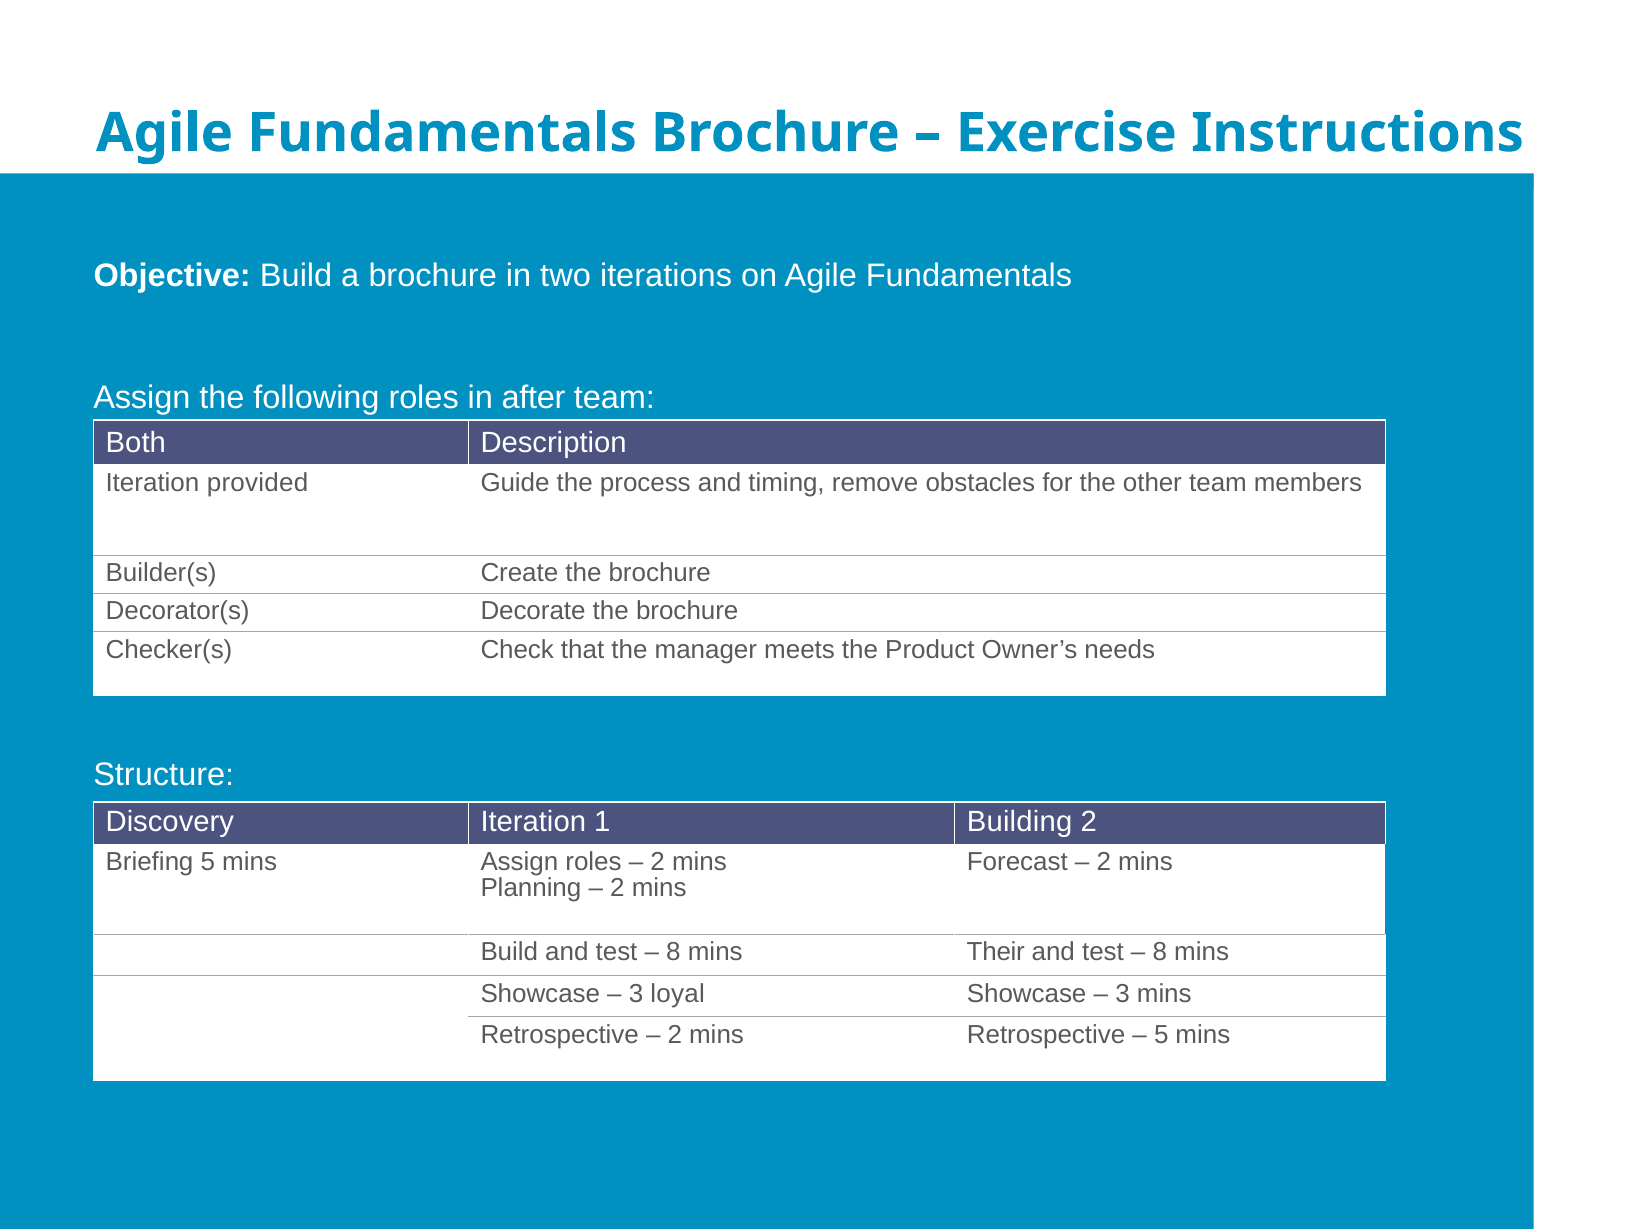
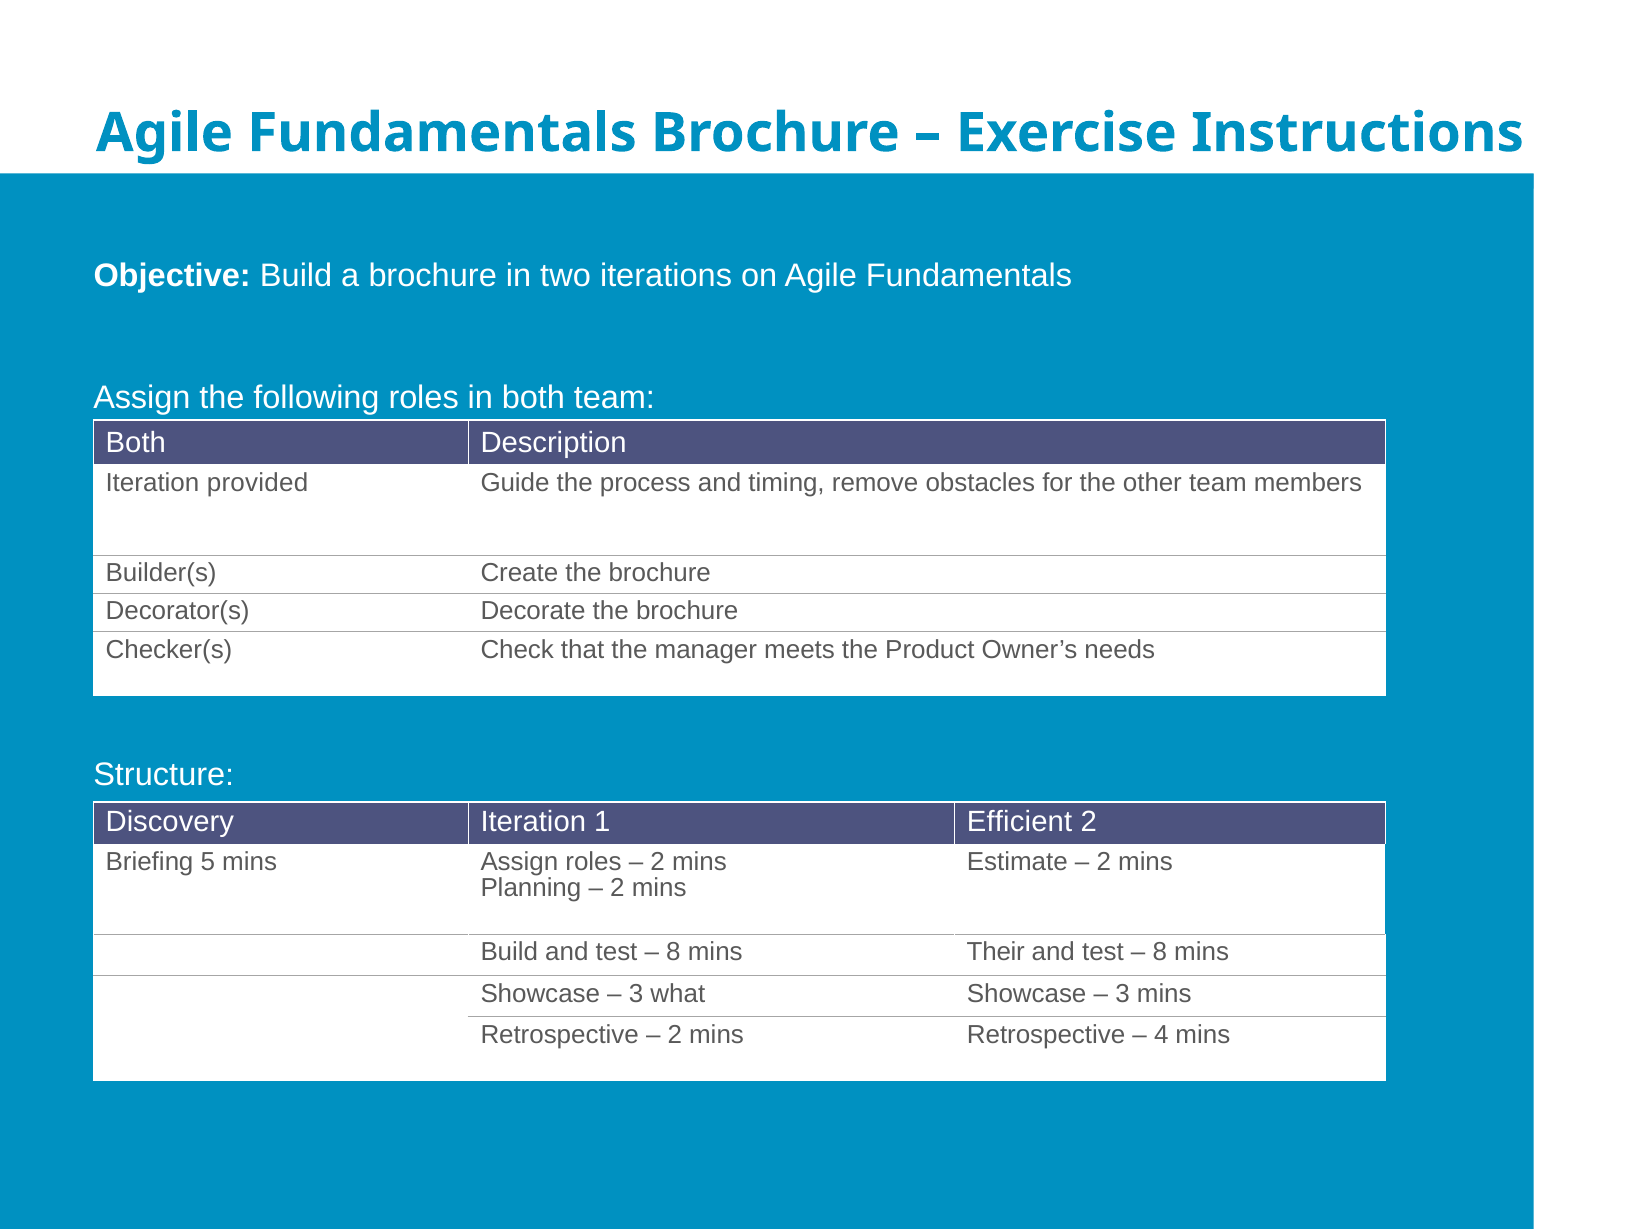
in after: after -> both
Building: Building -> Efficient
Forecast: Forecast -> Estimate
loyal: loyal -> what
5 at (1161, 1035): 5 -> 4
